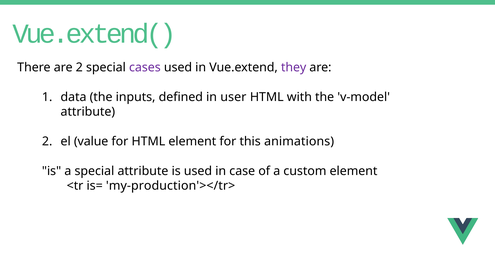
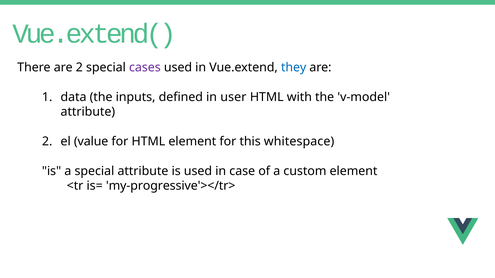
they colour: purple -> blue
animations: animations -> whitespace
my-production'></tr>: my-production'></tr> -> my-progressive'></tr>
